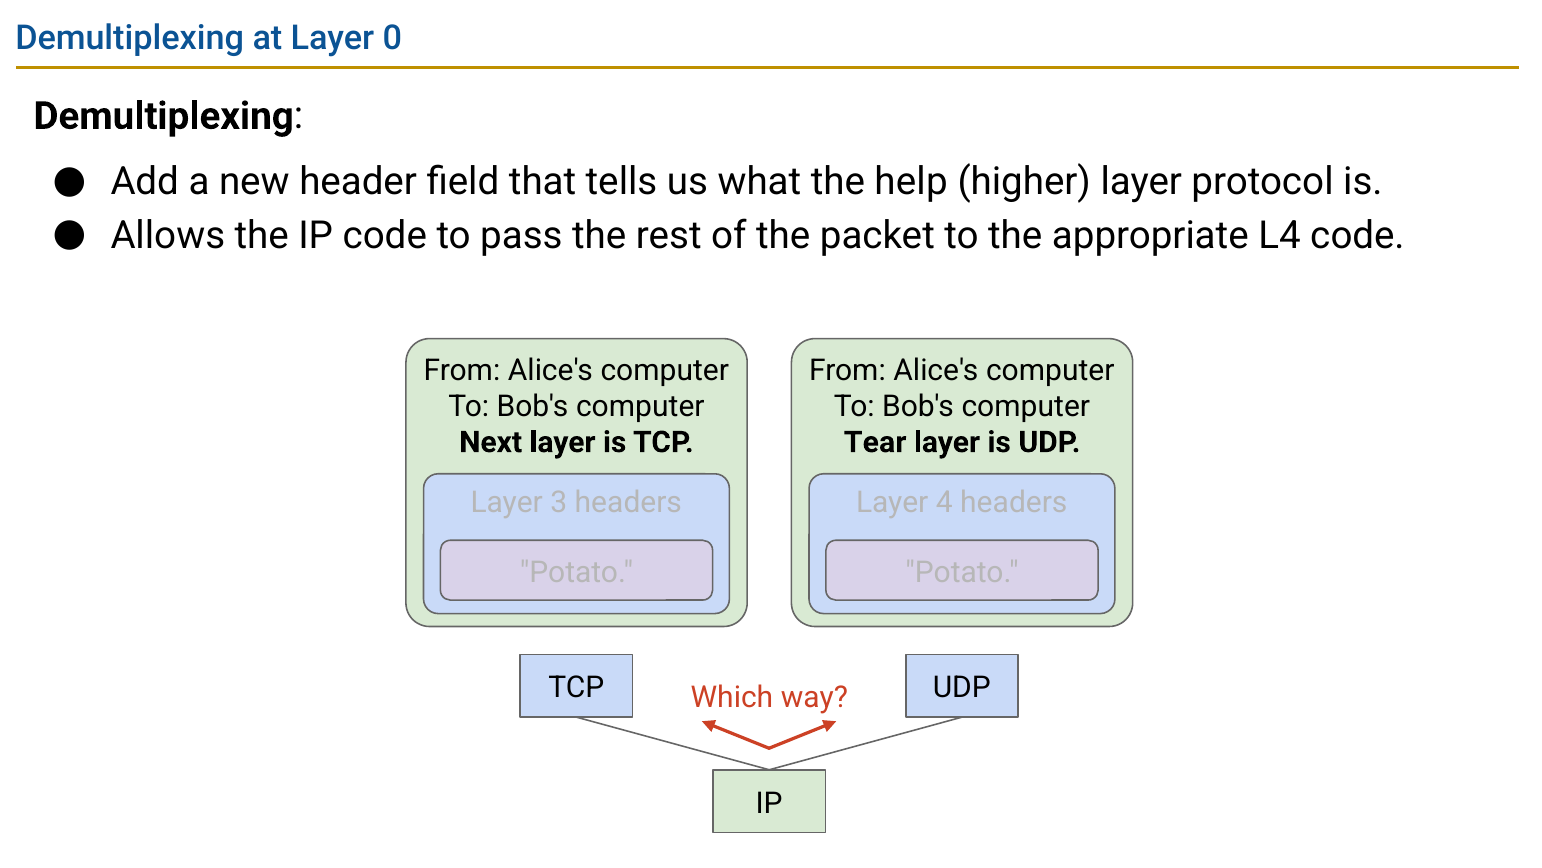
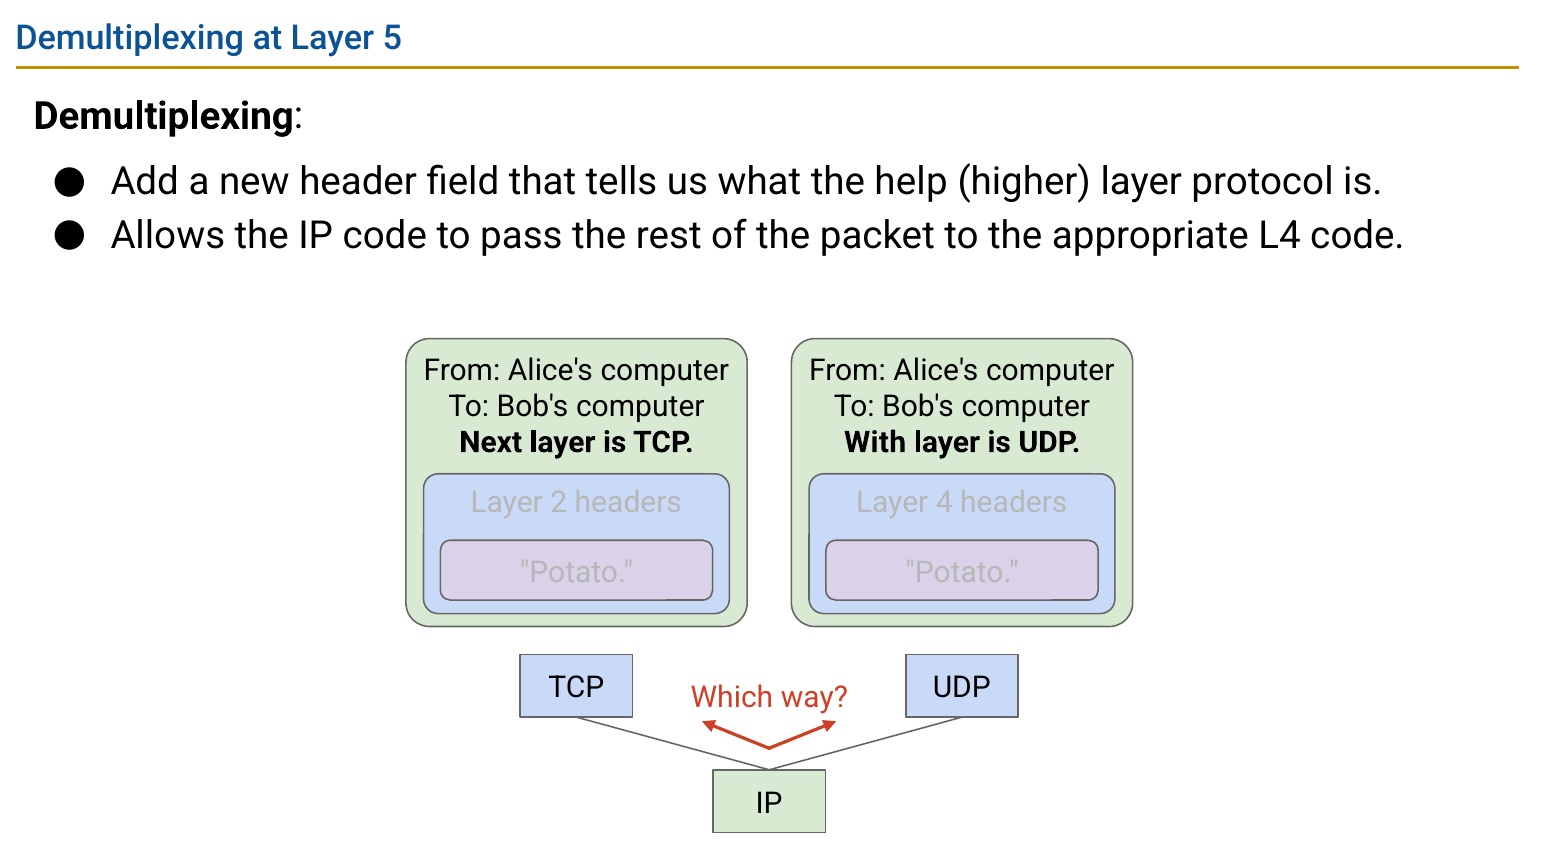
0: 0 -> 5
Tear: Tear -> With
3: 3 -> 2
